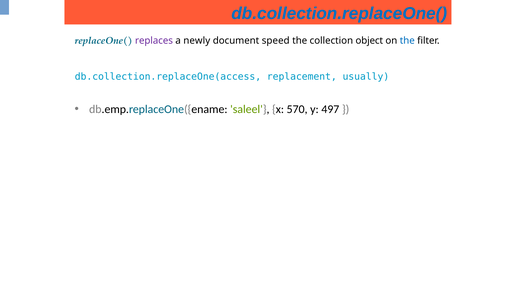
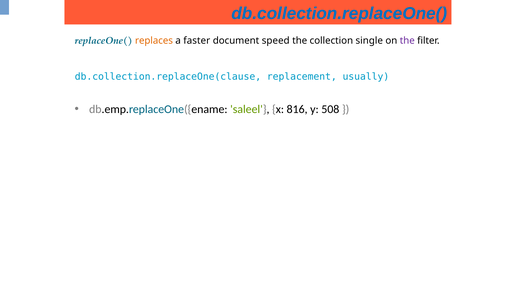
replaces colour: purple -> orange
newly: newly -> faster
object: object -> single
the at (407, 41) colour: blue -> purple
db.collection.replaceOne(access: db.collection.replaceOne(access -> db.collection.replaceOne(clause
570: 570 -> 816
497: 497 -> 508
